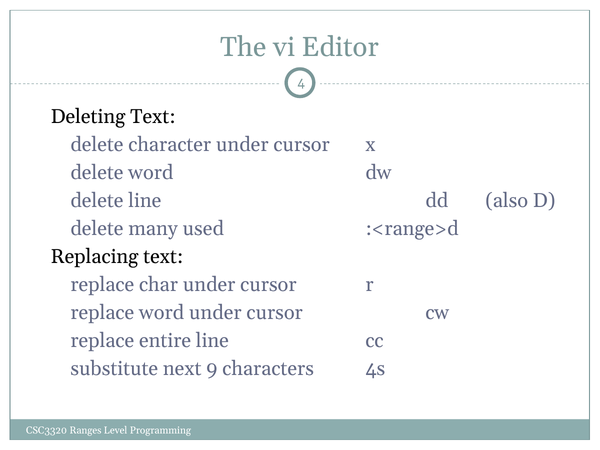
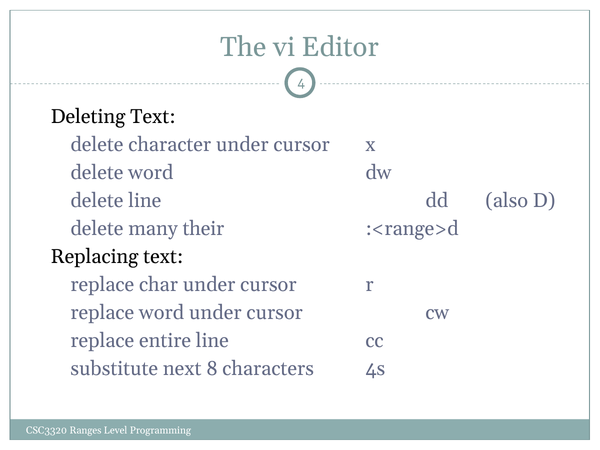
used: used -> their
9: 9 -> 8
